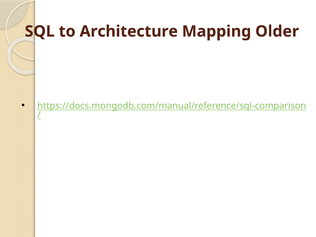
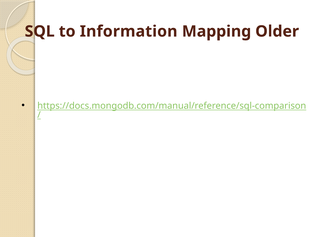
Architecture: Architecture -> Information
